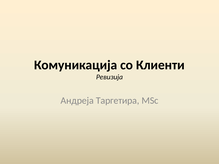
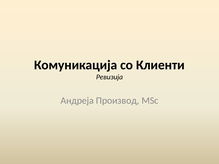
Таргетира: Таргетира -> Производ
